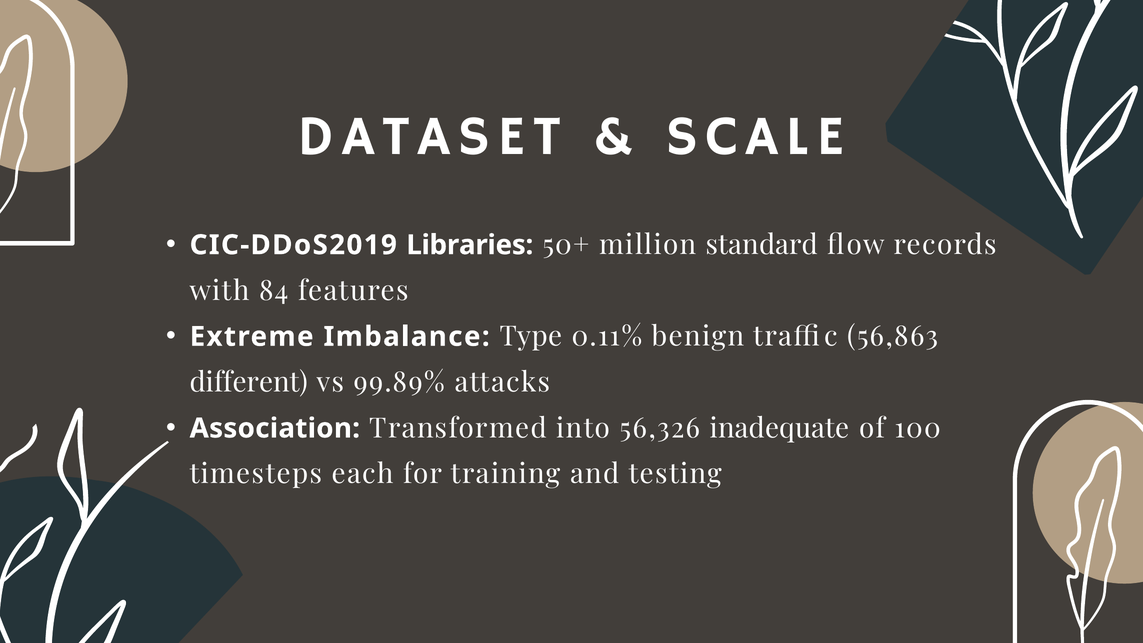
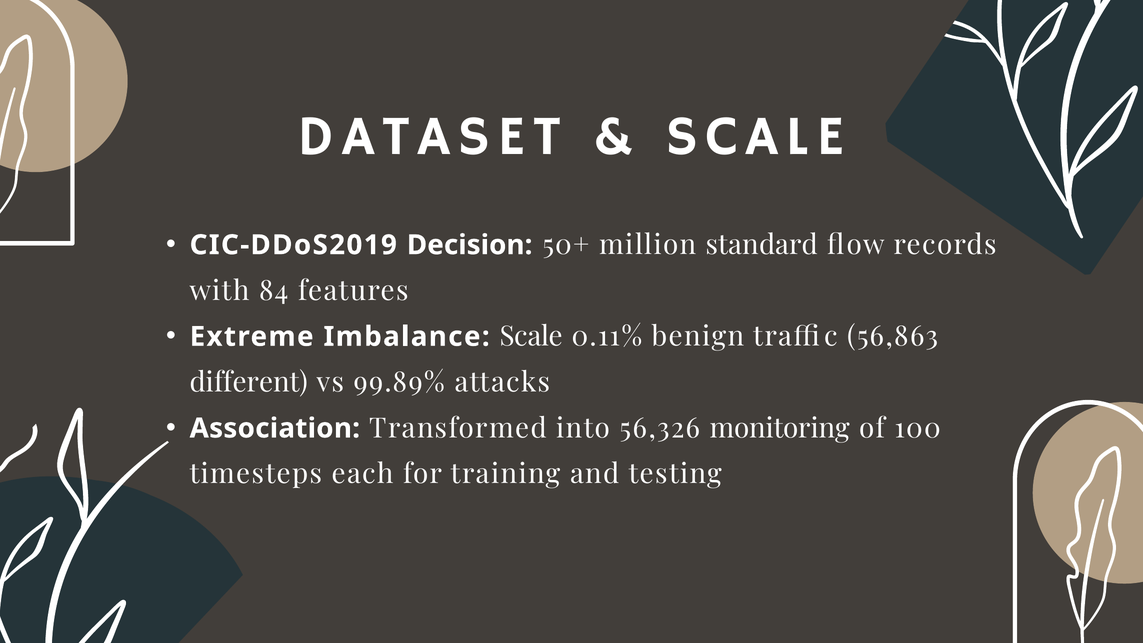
Libraries: Libraries -> Decision
Imbalance Type: Type -> Scale
inadequate: inadequate -> monitoring
